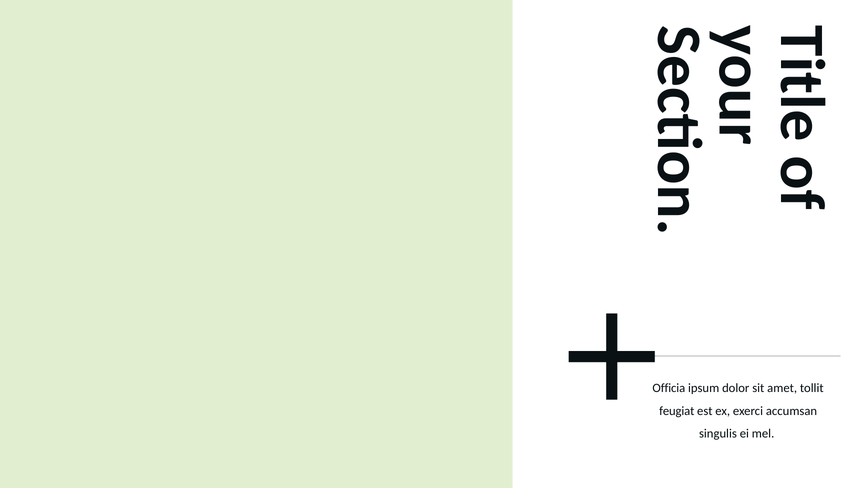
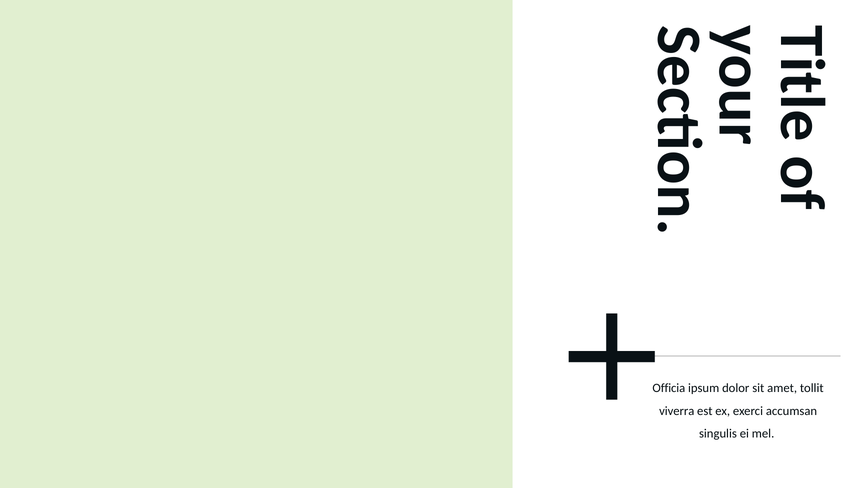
feugiat: feugiat -> viverra
